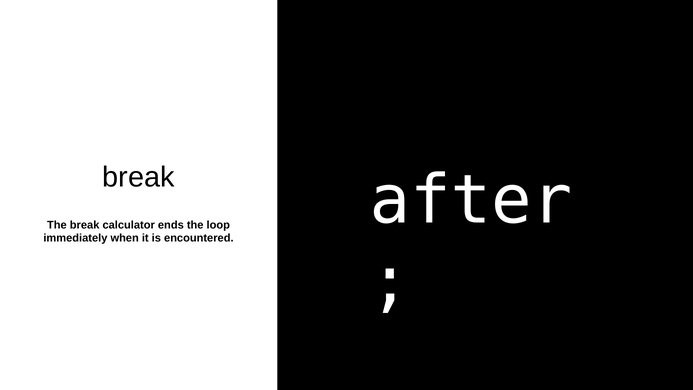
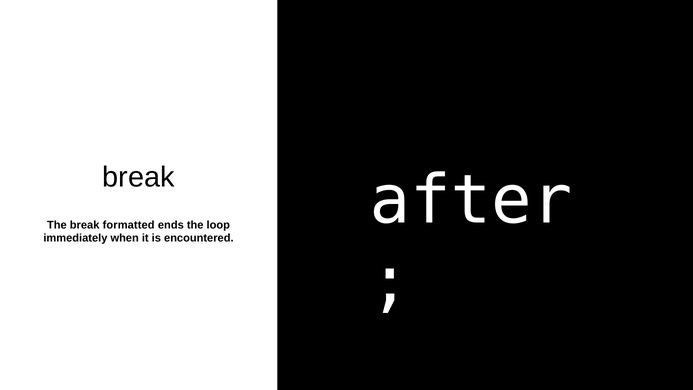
calculator: calculator -> formatted
